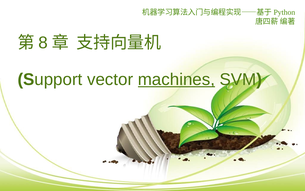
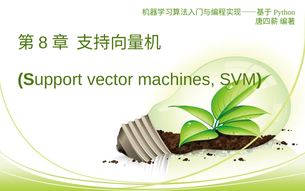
machines underline: present -> none
